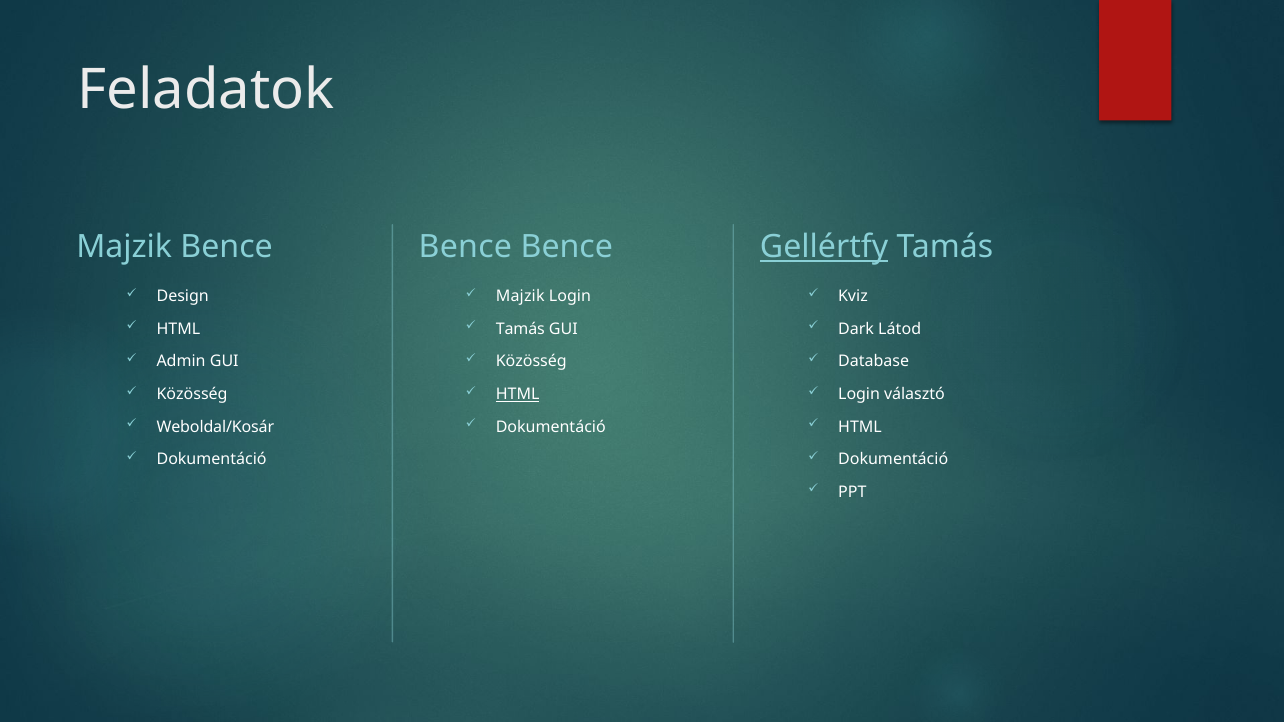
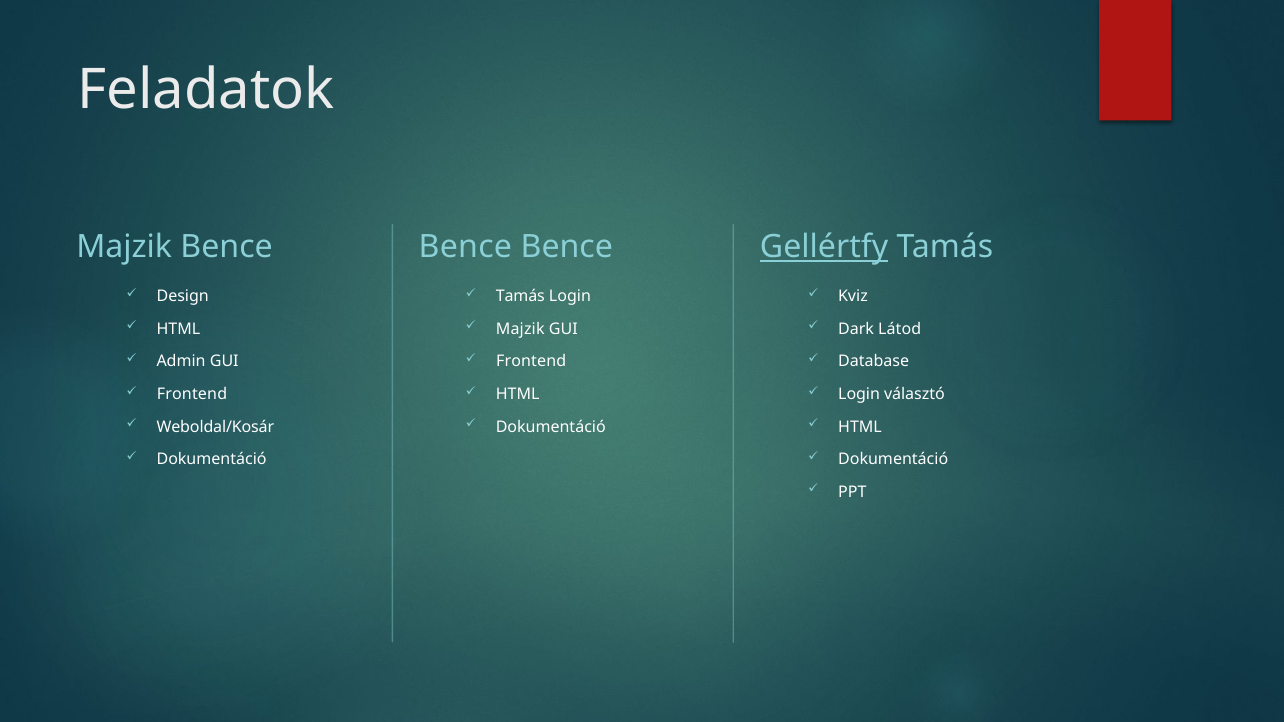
Majzik at (520, 296): Majzik -> Tamás
Tamás at (520, 329): Tamás -> Majzik
Közösség at (531, 362): Közösség -> Frontend
Közösség at (192, 394): Közösség -> Frontend
HTML at (518, 394) underline: present -> none
